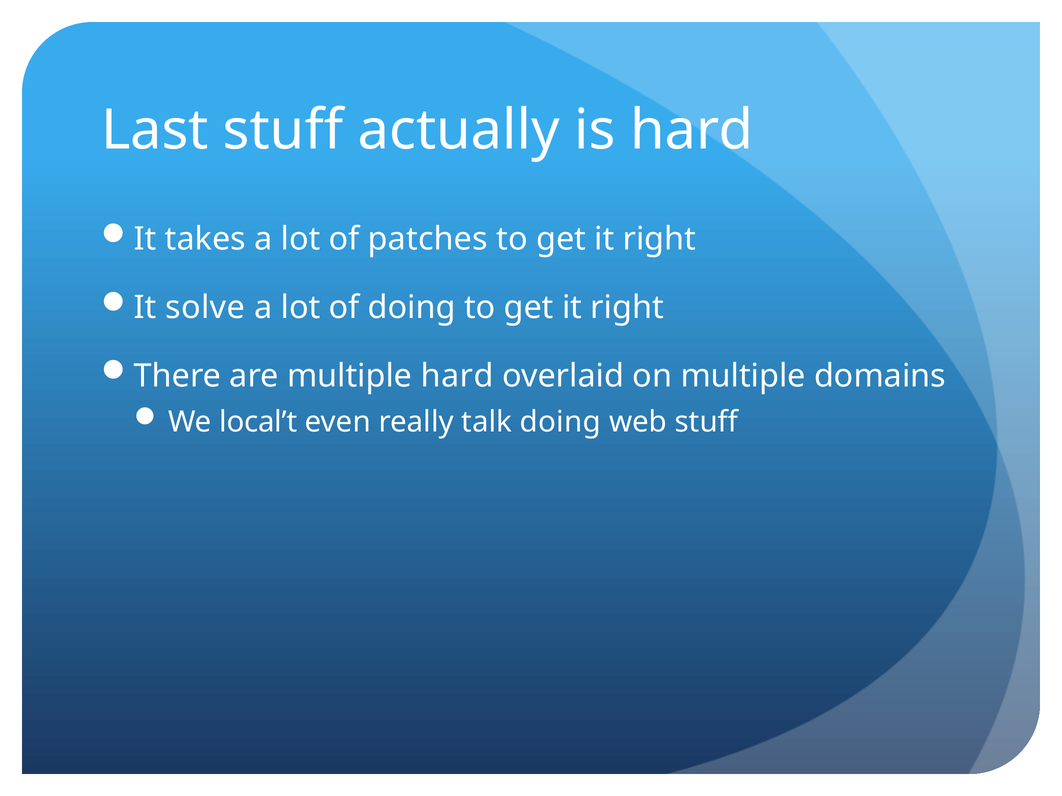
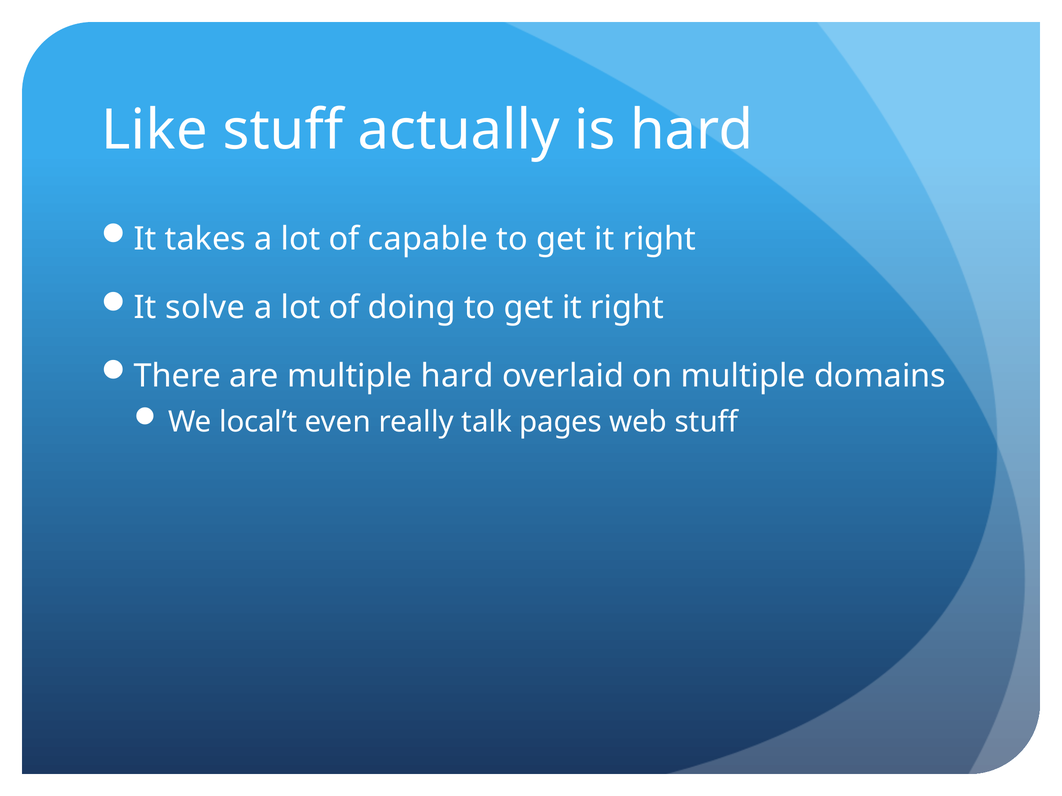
Last: Last -> Like
patches: patches -> capable
talk doing: doing -> pages
